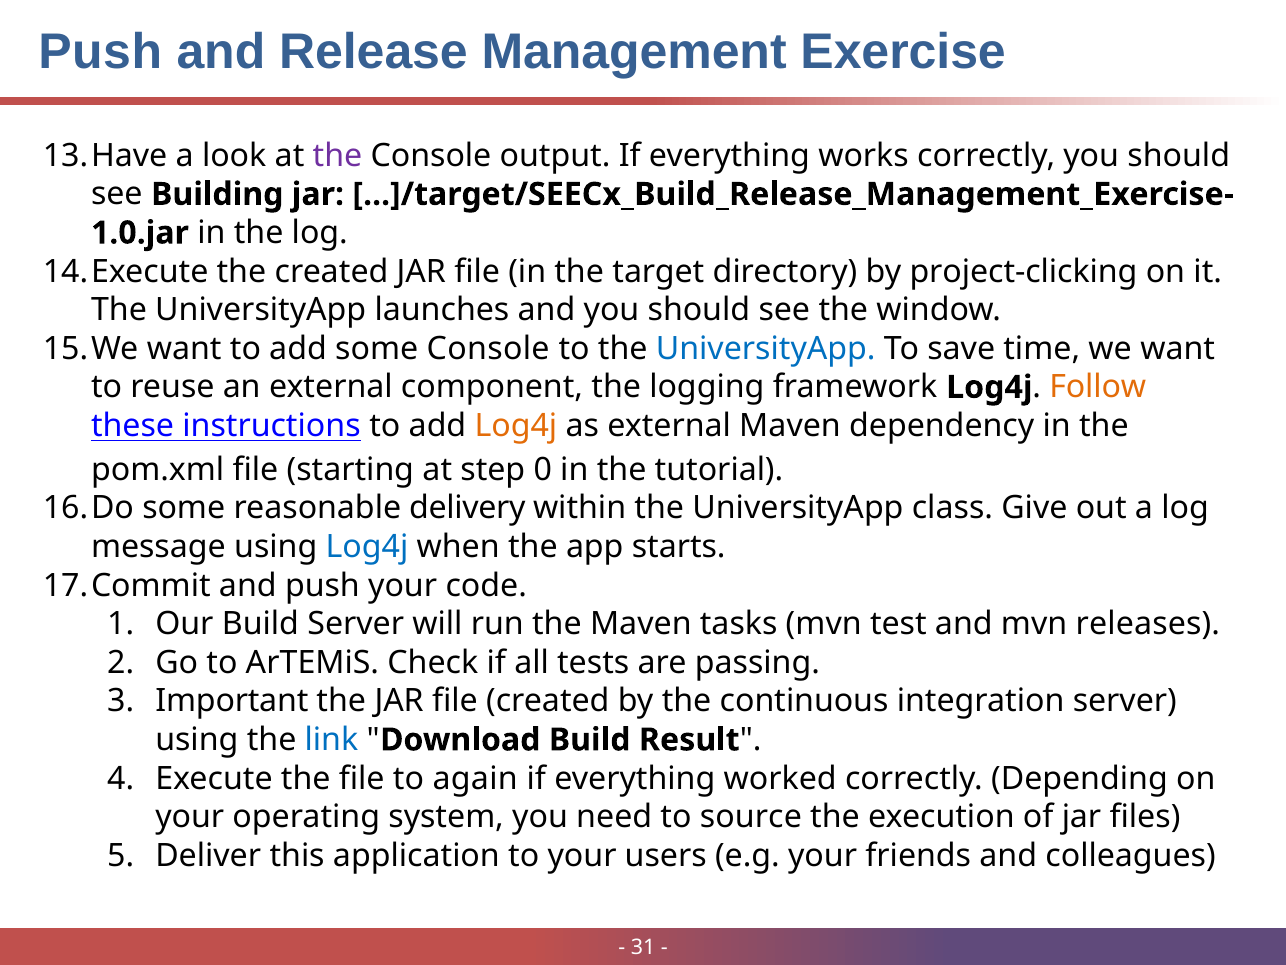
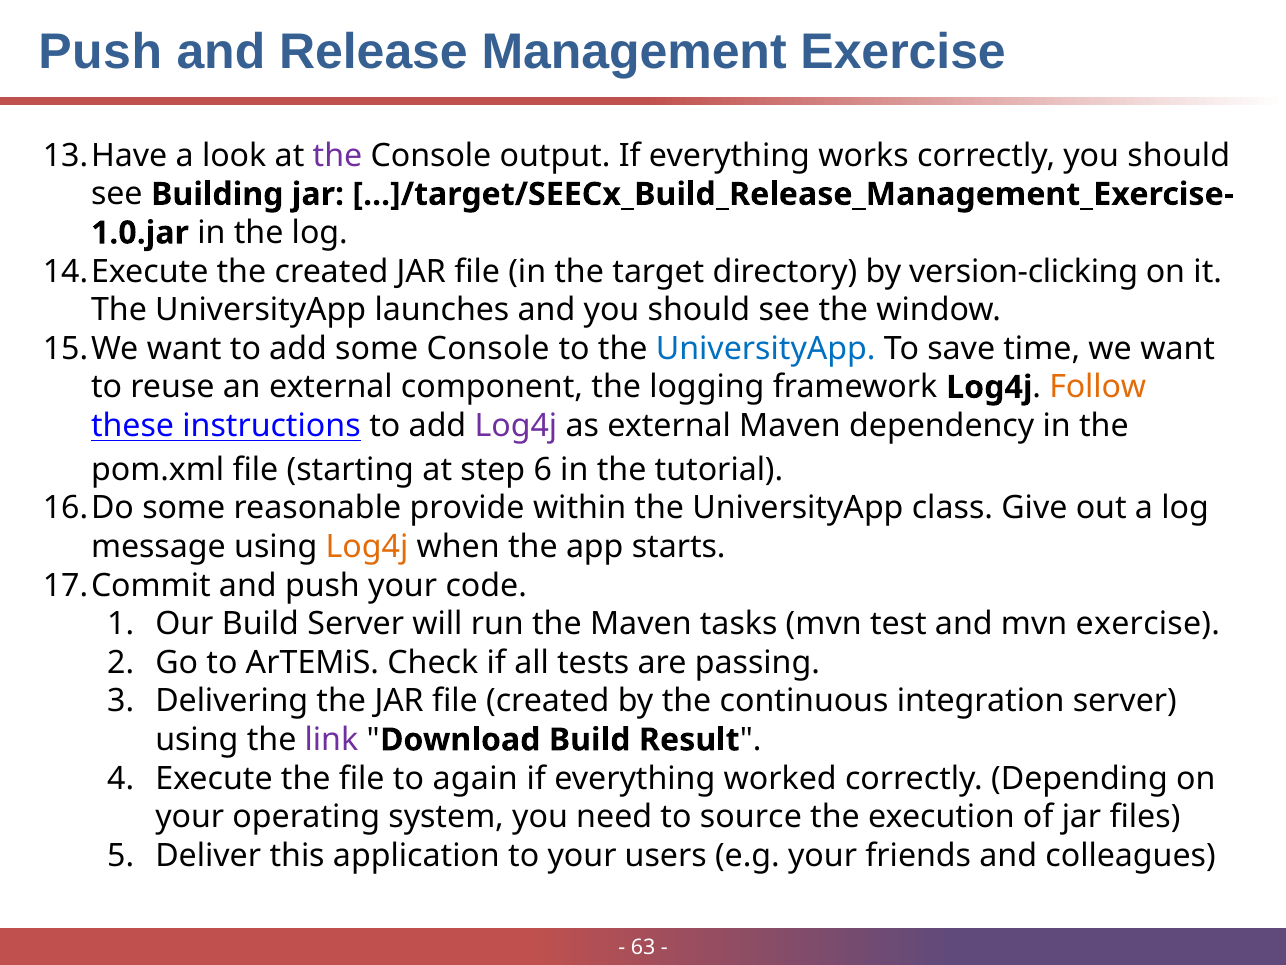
project-clicking: project-clicking -> version-clicking
Log4j at (516, 426) colour: orange -> purple
0: 0 -> 6
delivery: delivery -> provide
Log4j at (367, 547) colour: blue -> orange
mvn releases: releases -> exercise
Important: Important -> Delivering
link colour: blue -> purple
31: 31 -> 63
